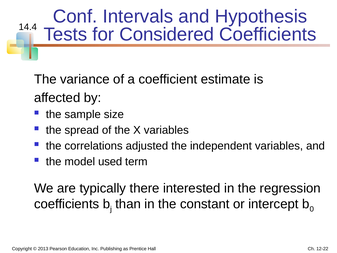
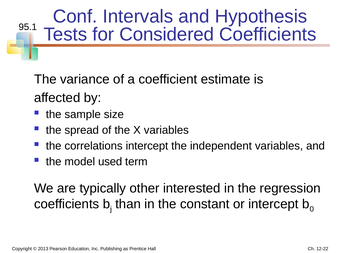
14.4: 14.4 -> 95.1
correlations adjusted: adjusted -> intercept
there: there -> other
